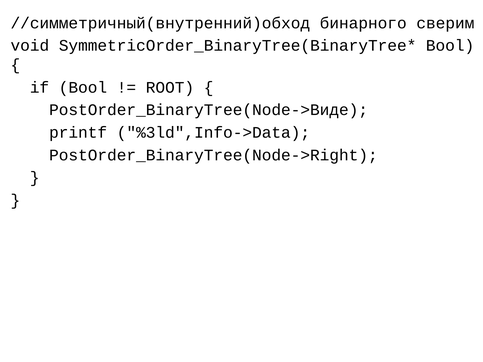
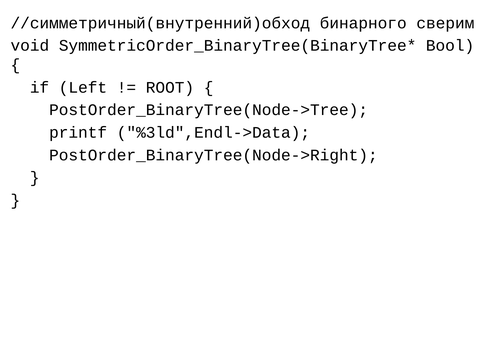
if Bool: Bool -> Left
PostOrder_BinaryTree(Node->Виде: PostOrder_BinaryTree(Node->Виде -> PostOrder_BinaryTree(Node->Tree
%3ld",Info->Data: %3ld",Info->Data -> %3ld",Endl->Data
